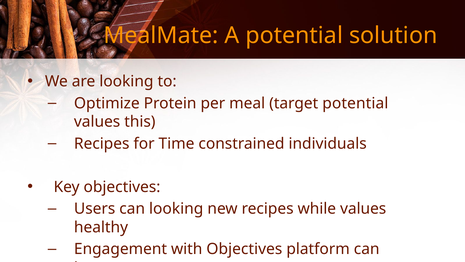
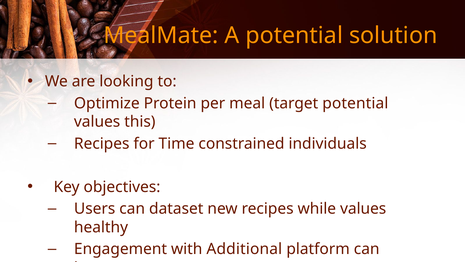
can looking: looking -> dataset
with Objectives: Objectives -> Additional
